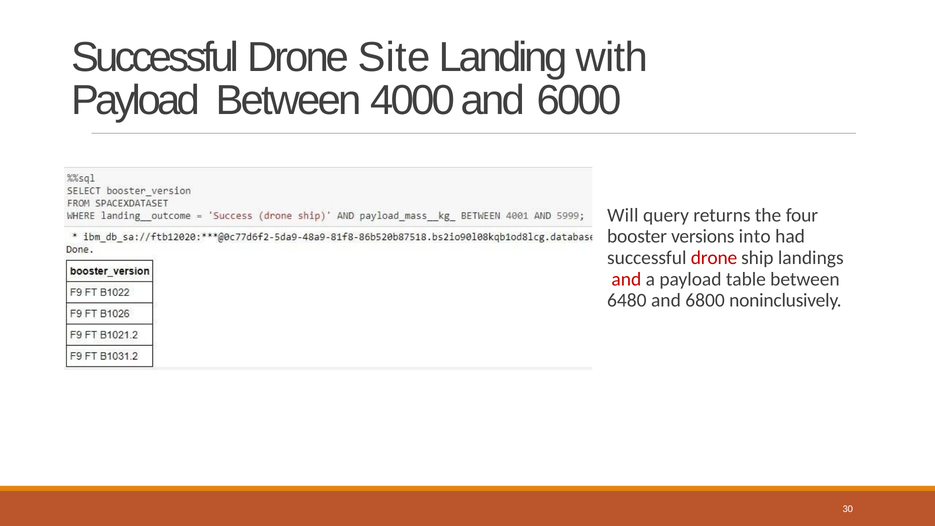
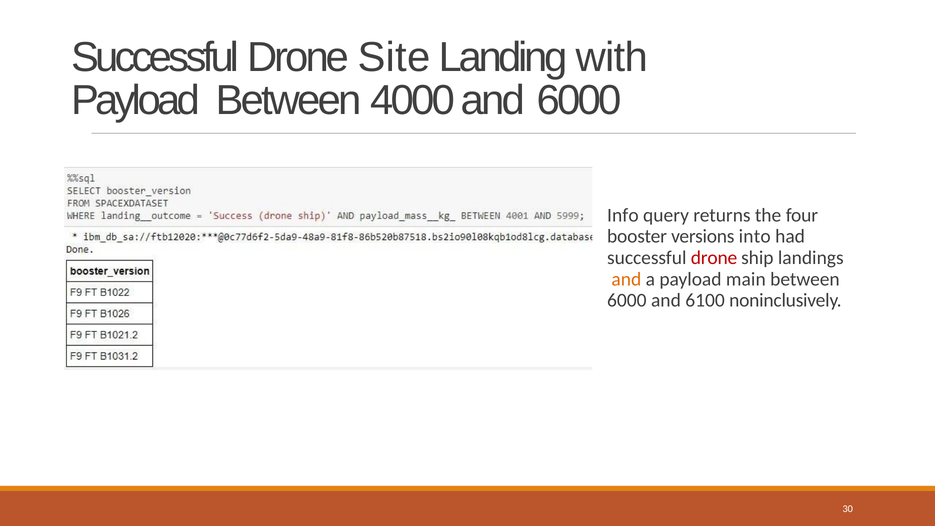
Will: Will -> Info
and at (626, 279) colour: red -> orange
table: table -> main
6480 at (627, 300): 6480 -> 6000
6800: 6800 -> 6100
